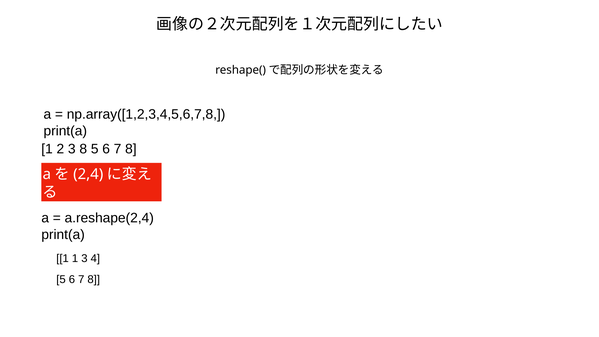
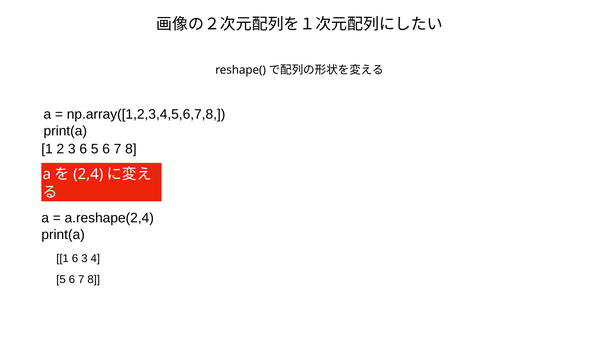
3 8: 8 -> 6
1 1: 1 -> 6
